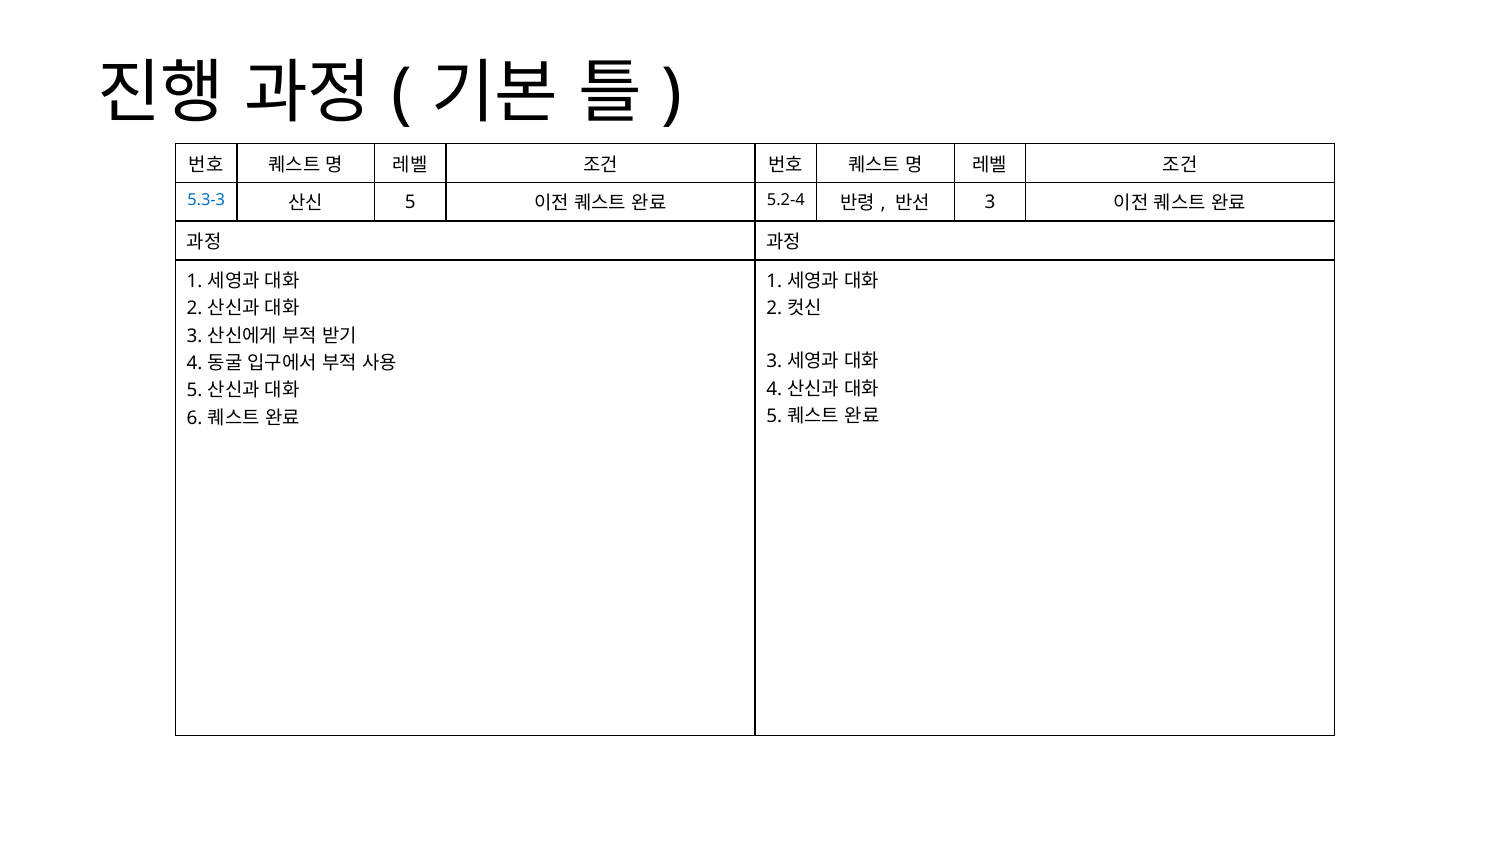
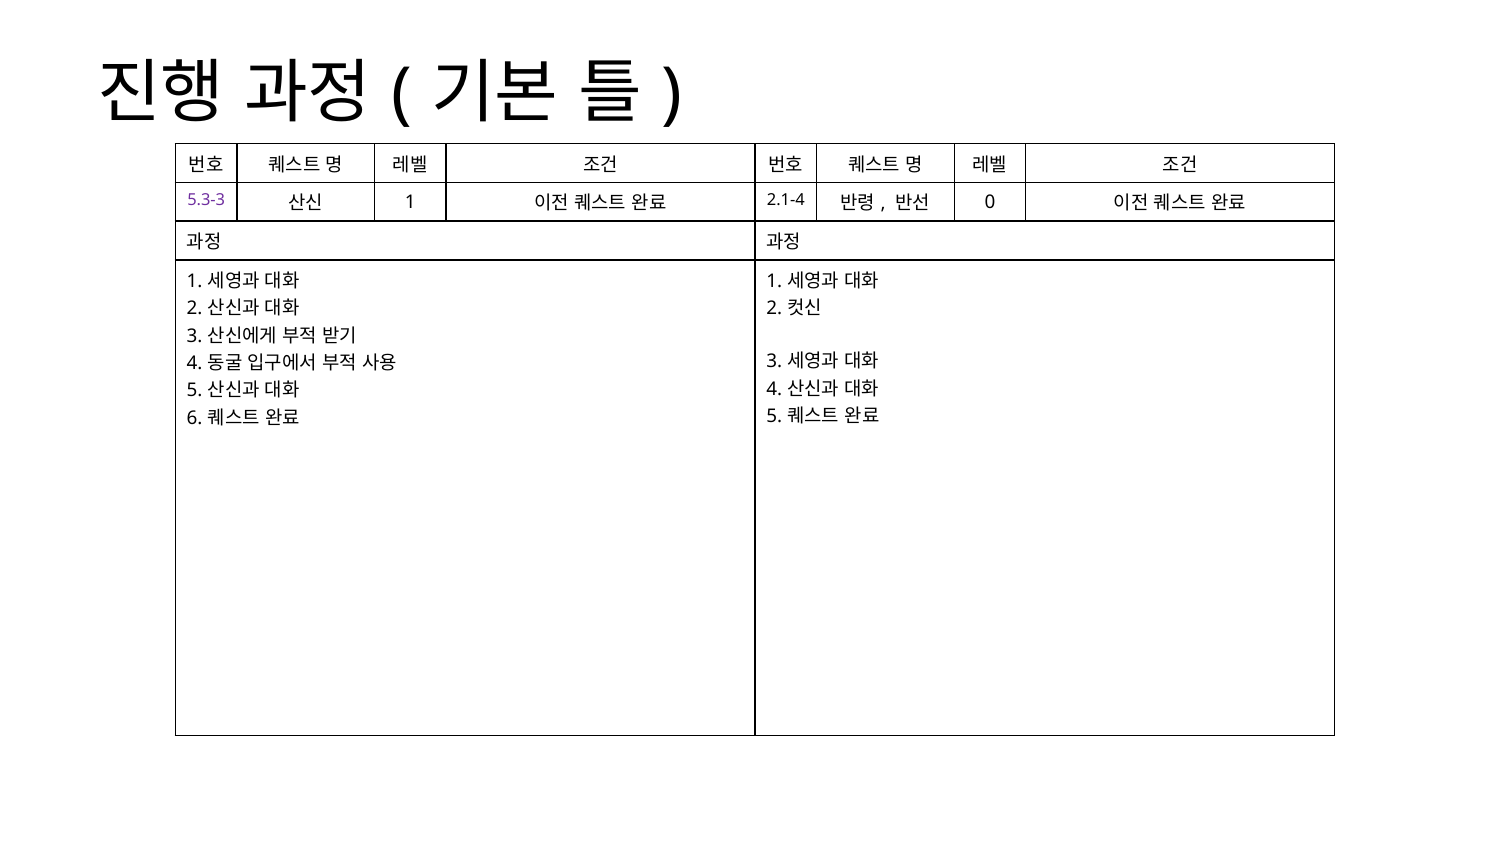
5.3-3 colour: blue -> purple
5 at (410, 202): 5 -> 1
5.2-4: 5.2-4 -> 2.1-4
3 at (990, 202): 3 -> 0
